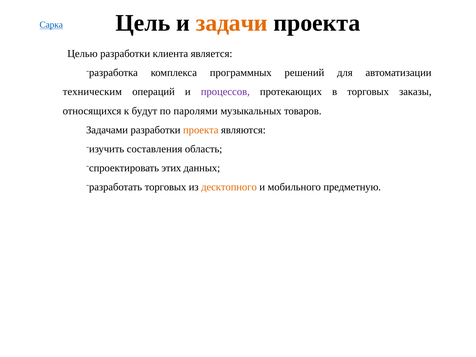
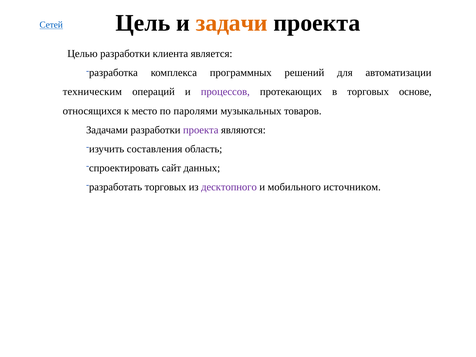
Сарка: Сарка -> Сетей
заказы: заказы -> основе
будут: будут -> место
проекта at (201, 130) colour: orange -> purple
этих: этих -> сайт
десктопного colour: orange -> purple
предметную: предметную -> источником
